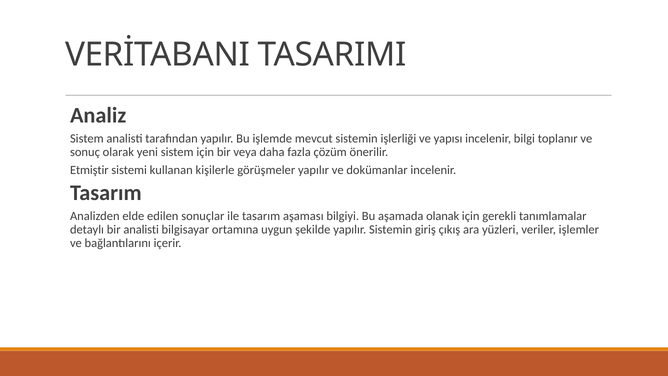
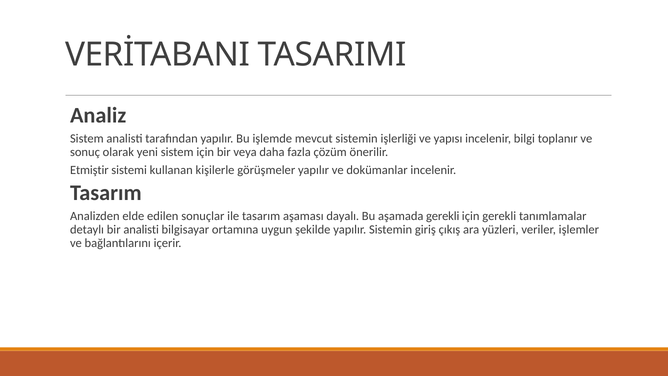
bilgiyi: bilgiyi -> dayalı
aşamada olanak: olanak -> gerekli
